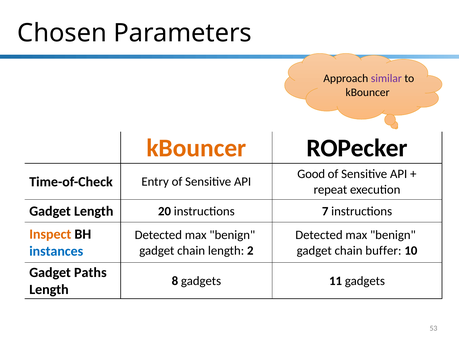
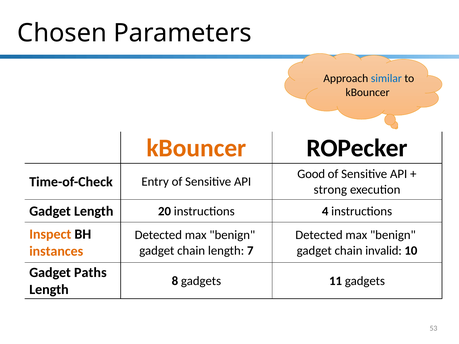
similar colour: purple -> blue
repeat: repeat -> strong
7: 7 -> 4
2: 2 -> 7
buffer: buffer -> invalid
instances colour: blue -> orange
